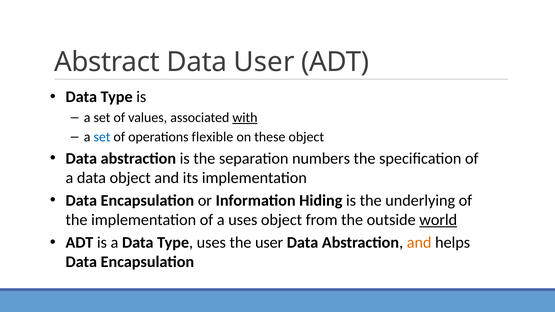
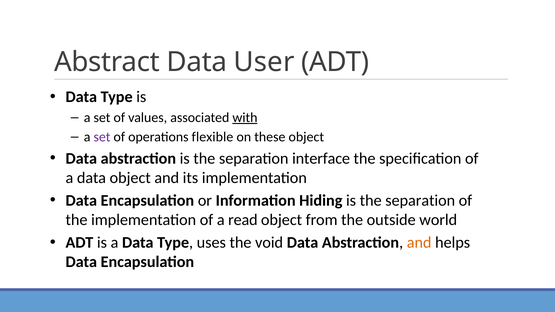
set at (102, 137) colour: blue -> purple
numbers: numbers -> interface
Hiding is the underlying: underlying -> separation
a uses: uses -> read
world underline: present -> none
the user: user -> void
